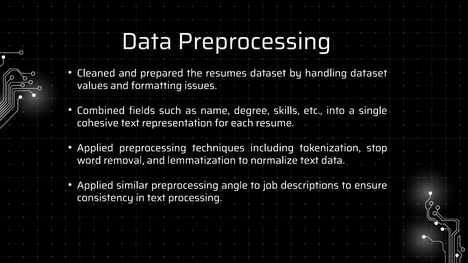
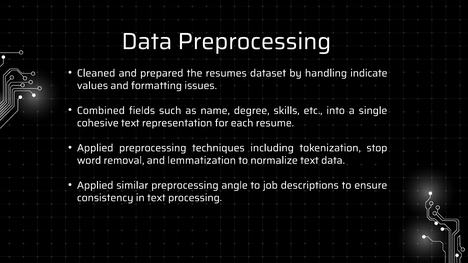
handling dataset: dataset -> indicate
